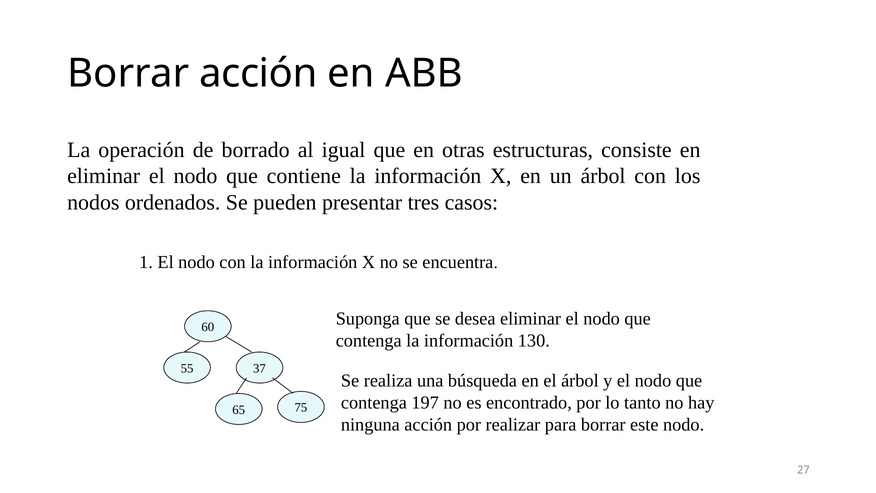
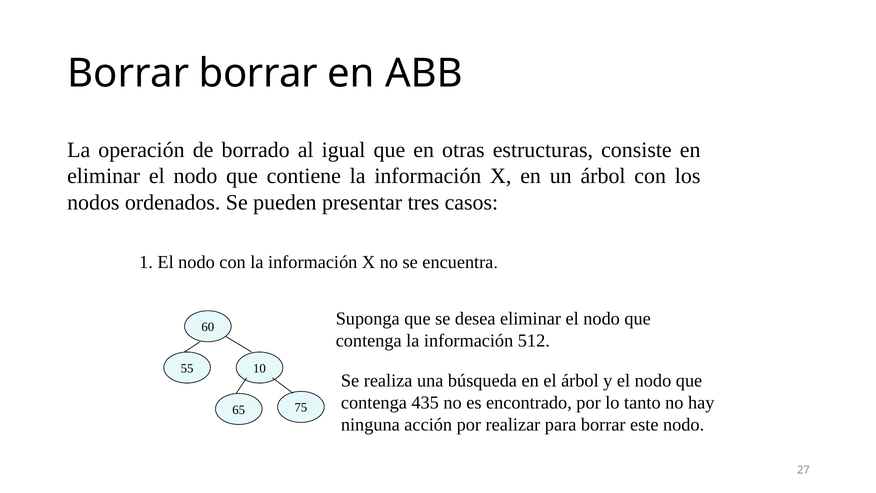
Borrar acción: acción -> borrar
130: 130 -> 512
37: 37 -> 10
197: 197 -> 435
